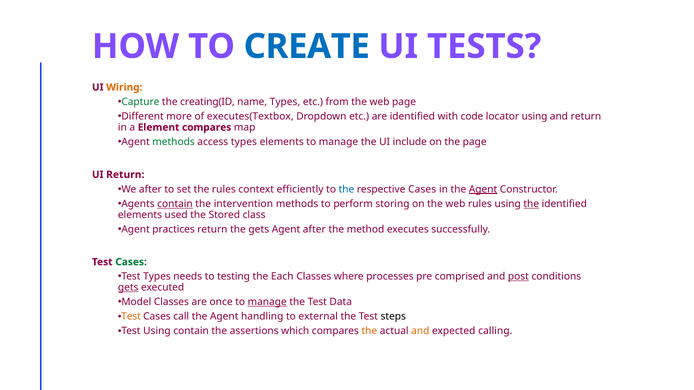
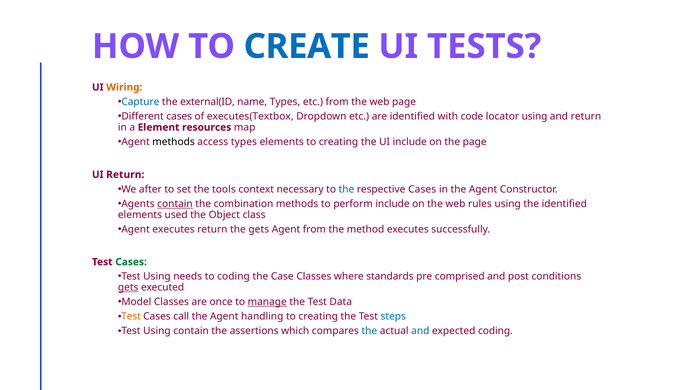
Capture colour: green -> blue
creating(ID: creating(ID -> external(ID
Different more: more -> cases
Element compares: compares -> resources
methods at (174, 142) colour: green -> black
elements to manage: manage -> creating
the rules: rules -> tools
efficiently: efficiently -> necessary
Agent at (483, 189) underline: present -> none
intervention: intervention -> combination
perform storing: storing -> include
the at (531, 204) underline: present -> none
Stored: Stored -> Object
Agent practices: practices -> executes
Agent after: after -> from
Types at (157, 277): Types -> Using
to testing: testing -> coding
Each: Each -> Case
processes: processes -> standards
post underline: present -> none
external at (318, 317): external -> creating
steps colour: black -> blue
the at (369, 331) colour: orange -> blue
and at (420, 331) colour: orange -> blue
expected calling: calling -> coding
